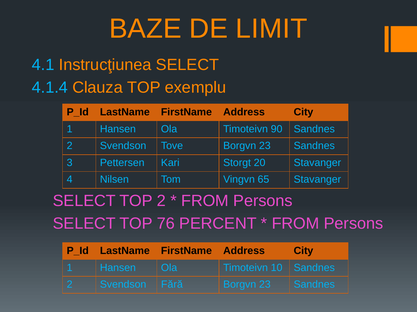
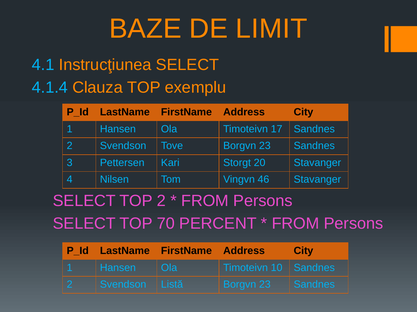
90: 90 -> 17
65: 65 -> 46
76: 76 -> 70
Fără: Fără -> Listă
